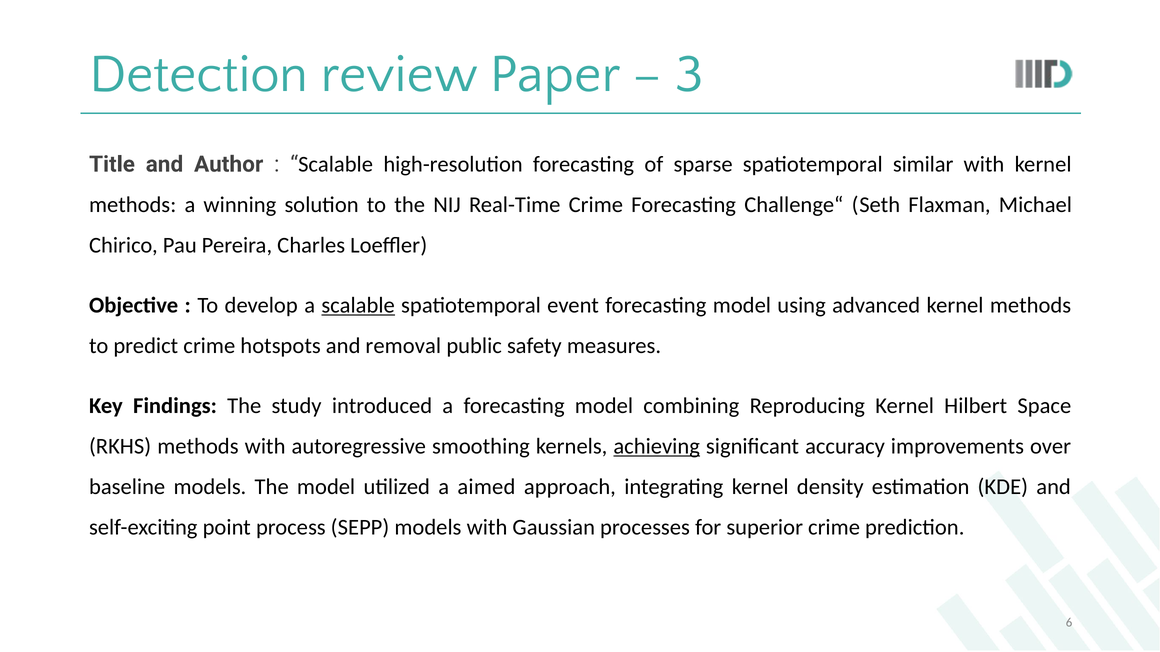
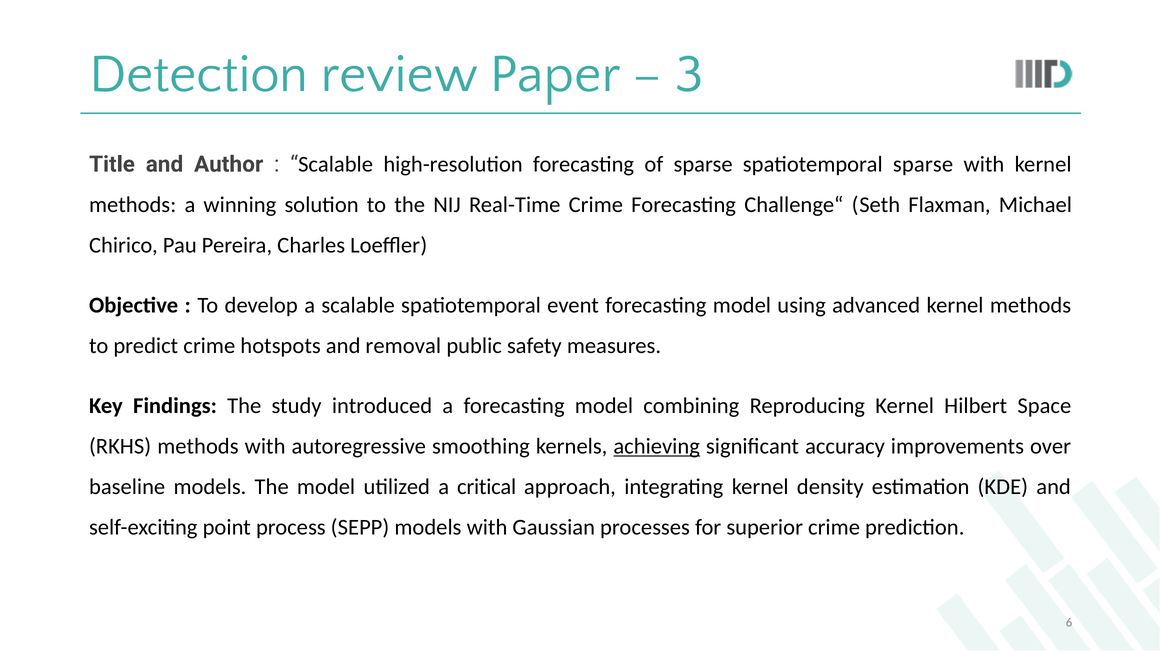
spatiotemporal similar: similar -> sparse
scalable at (358, 305) underline: present -> none
aimed: aimed -> critical
